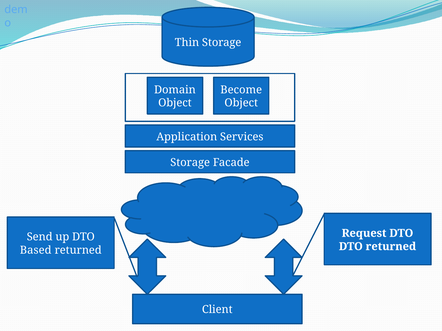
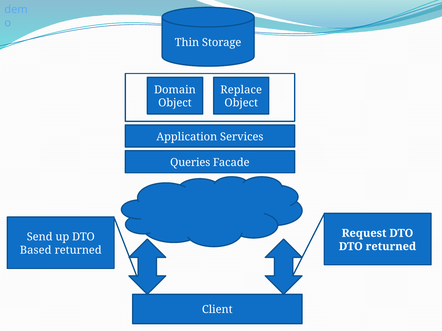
Become: Become -> Replace
Storage at (190, 163): Storage -> Queries
